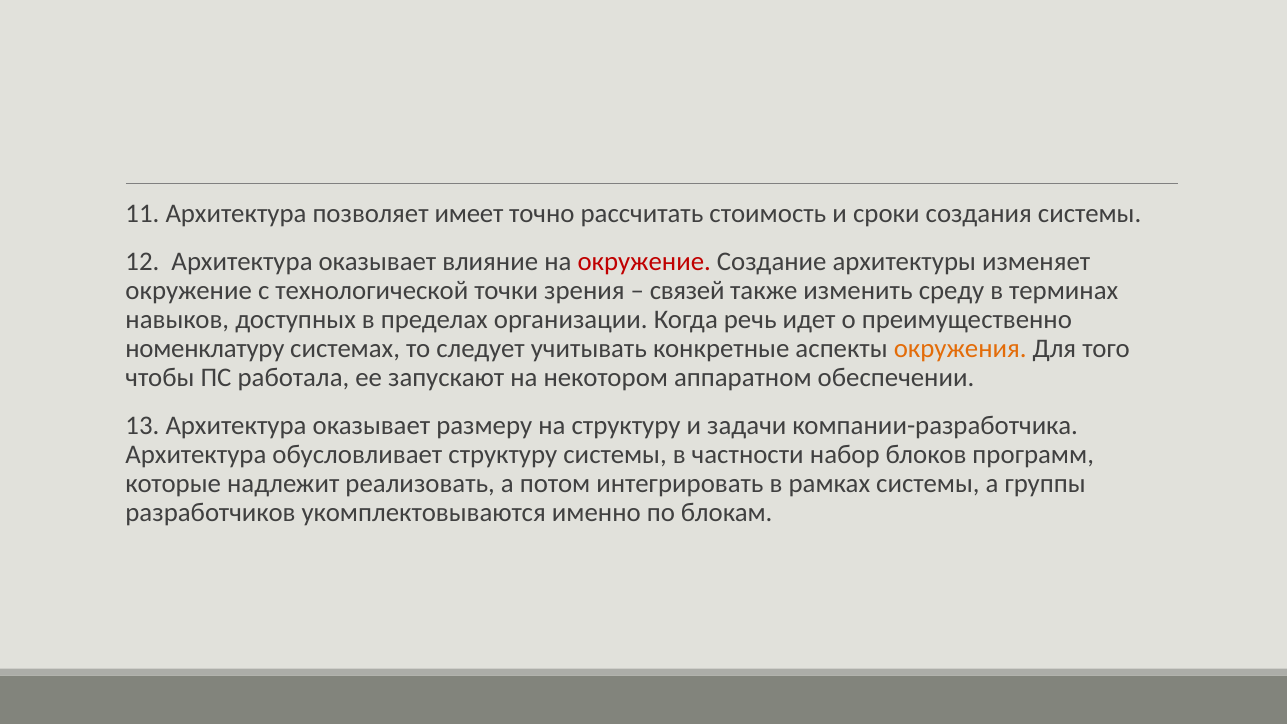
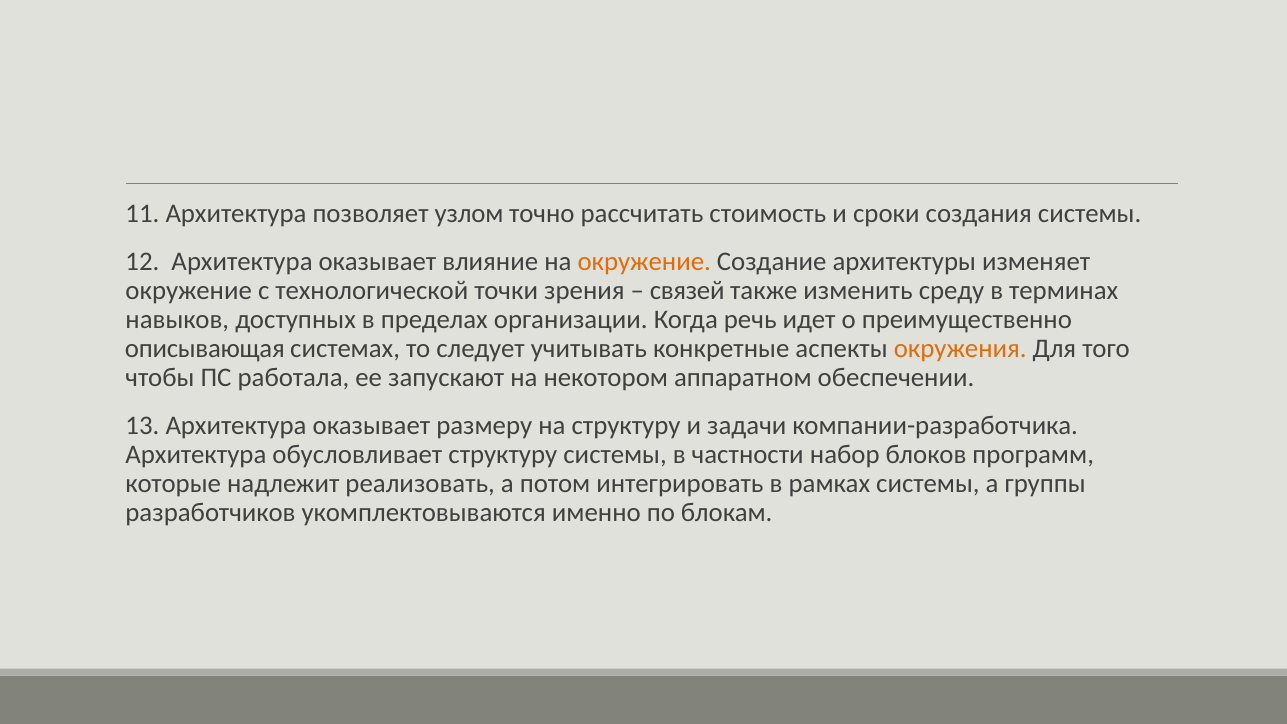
имеет: имеет -> узлом
окружение at (644, 262) colour: red -> orange
номенклатуру: номенклатуру -> описывающая
